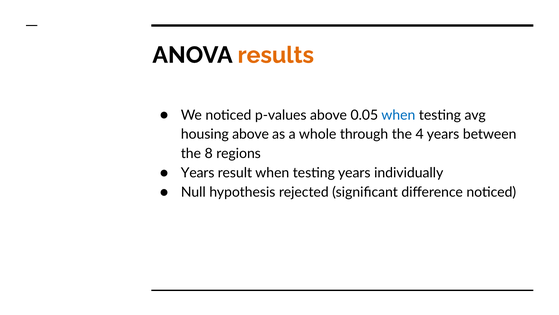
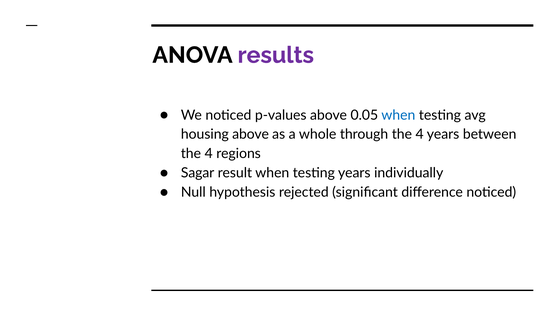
results colour: orange -> purple
8 at (209, 153): 8 -> 4
Years at (198, 173): Years -> Sagar
